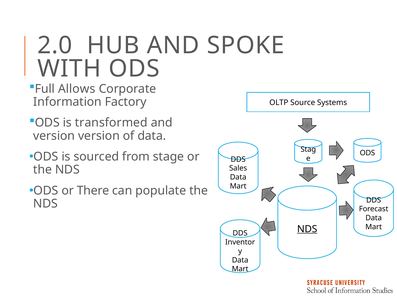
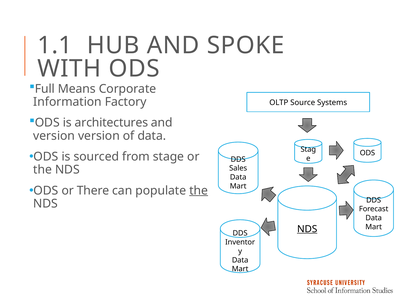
2.0: 2.0 -> 1.1
Allows: Allows -> Means
transformed: transformed -> architectures
the at (199, 190) underline: none -> present
